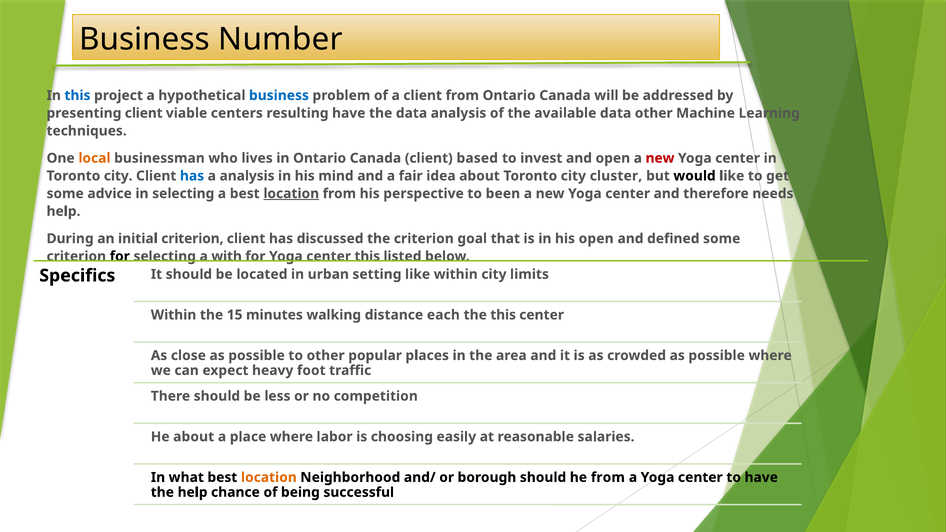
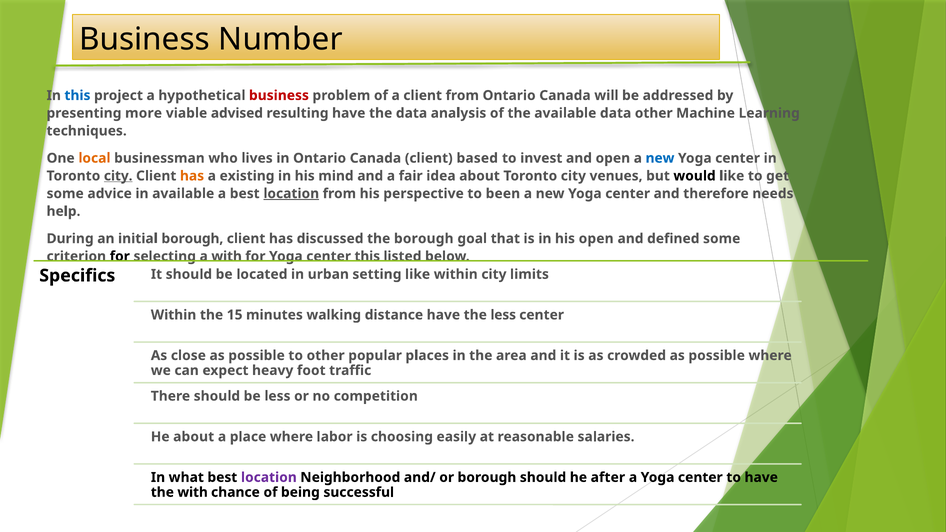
business at (279, 95) colour: blue -> red
presenting client: client -> more
centers: centers -> advised
new at (660, 158) colour: red -> blue
city at (118, 176) underline: none -> present
has at (192, 176) colour: blue -> orange
a analysis: analysis -> existing
cluster: cluster -> venues
in selecting: selecting -> available
initial criterion: criterion -> borough
the criterion: criterion -> borough
each at (443, 315): each -> have
the this: this -> less
location at (269, 477) colour: orange -> purple
from at (608, 477): from -> after
the help: help -> with
